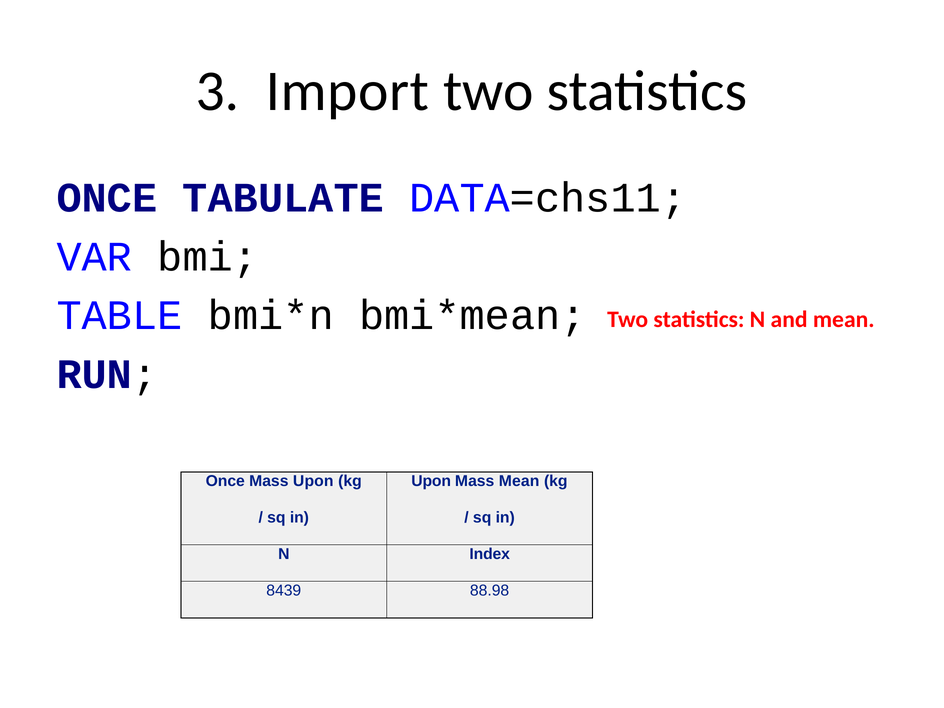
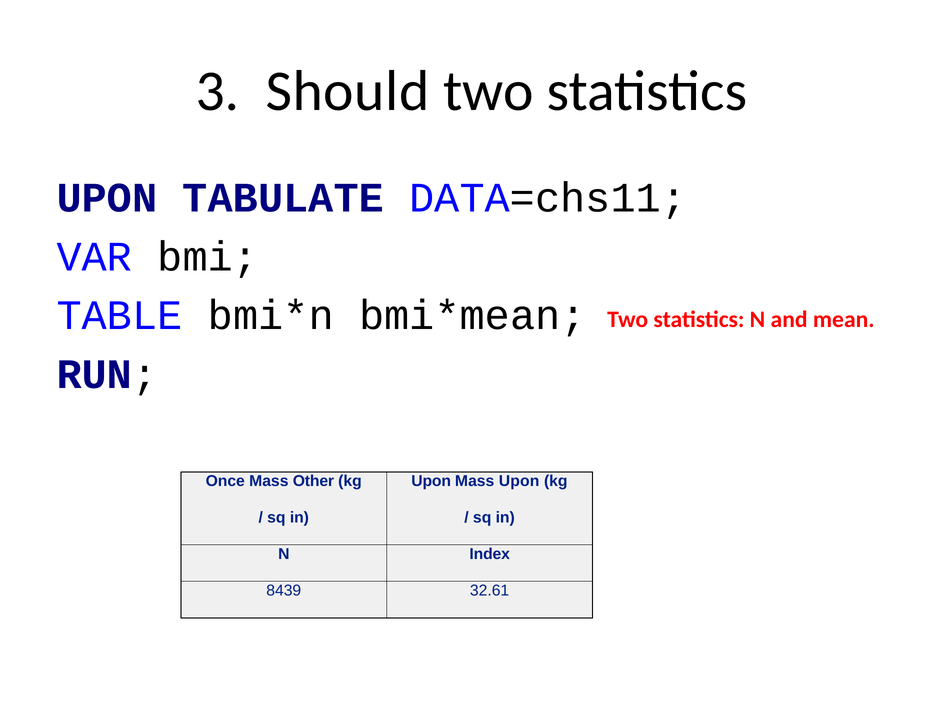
Import: Import -> Should
ONCE at (107, 198): ONCE -> UPON
Mass Upon: Upon -> Other
Mass Mean: Mean -> Upon
88.98: 88.98 -> 32.61
